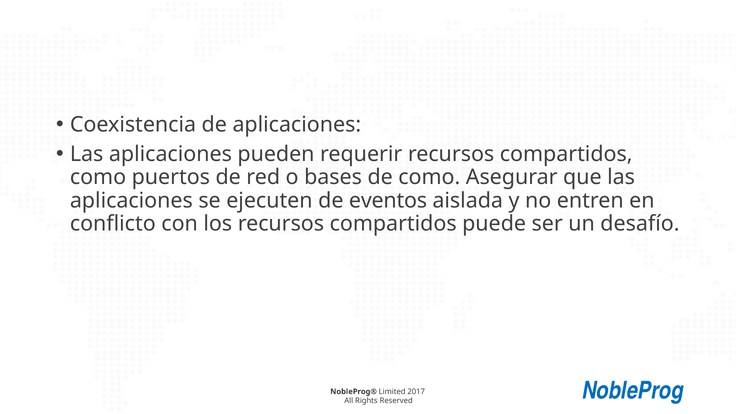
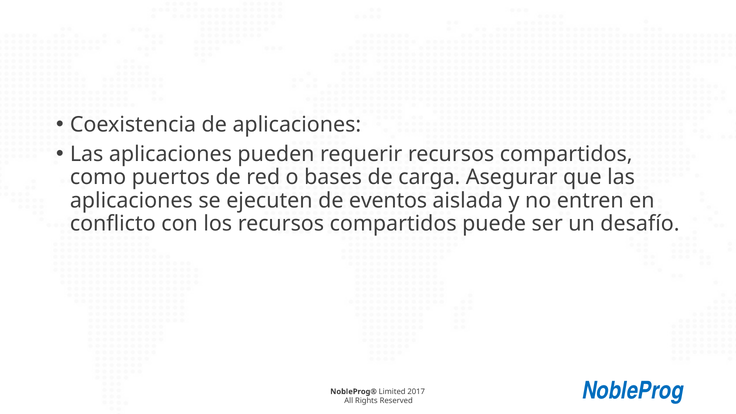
de como: como -> carga
